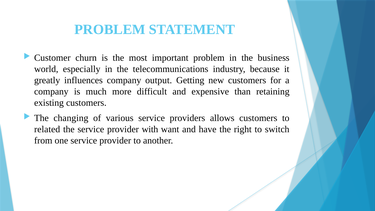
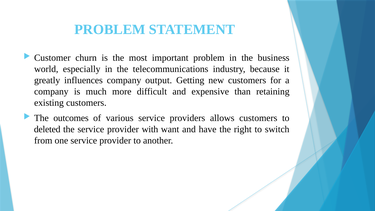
changing: changing -> outcomes
related: related -> deleted
